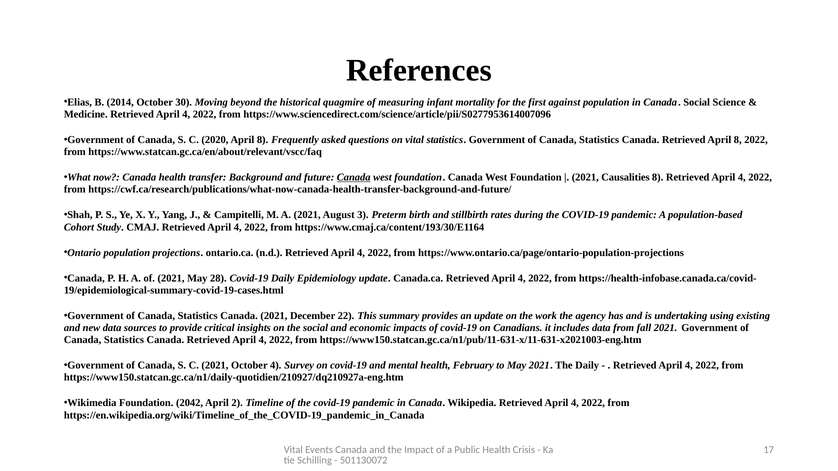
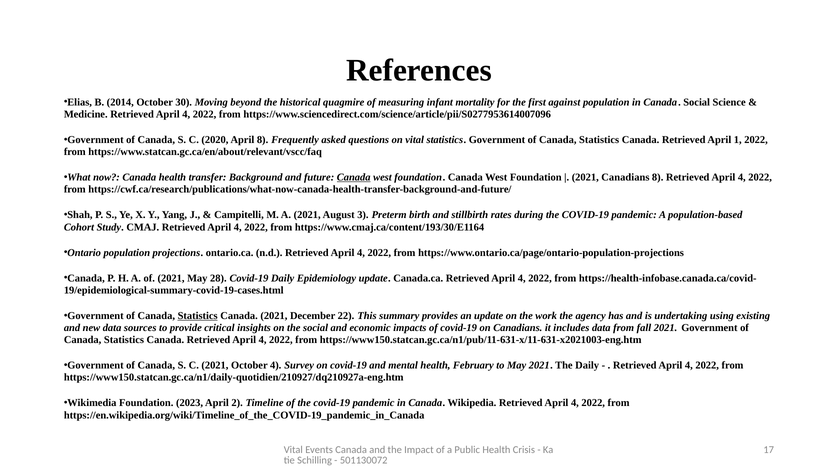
Retrieved April 8: 8 -> 1
2021 Causalities: Causalities -> Canadians
Statistics at (198, 316) underline: none -> present
2042: 2042 -> 2023
